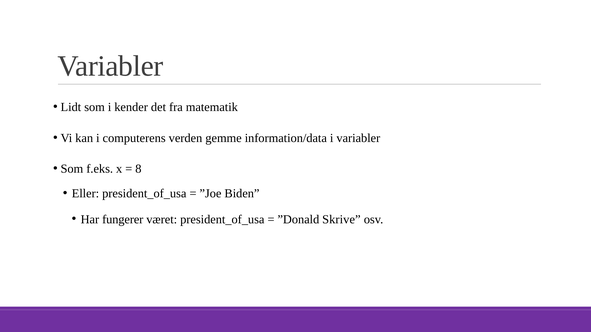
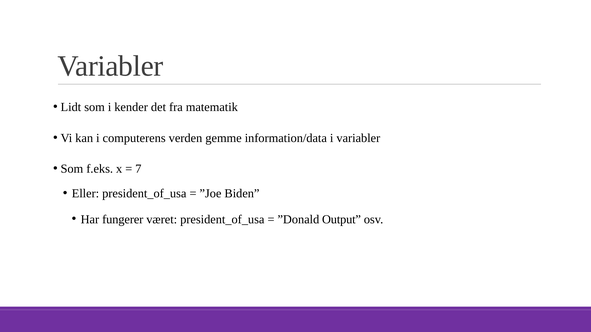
8: 8 -> 7
Skrive: Skrive -> Output
